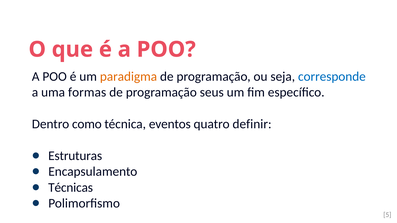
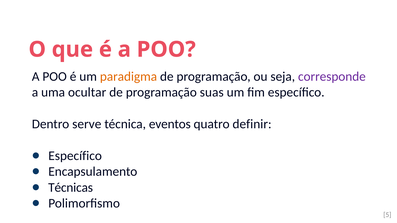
corresponde colour: blue -> purple
formas: formas -> ocultar
seus: seus -> suas
como: como -> serve
Estruturas at (75, 156): Estruturas -> Específico
